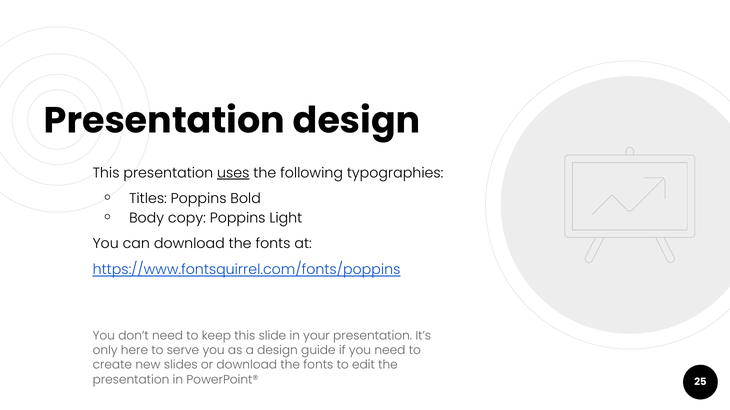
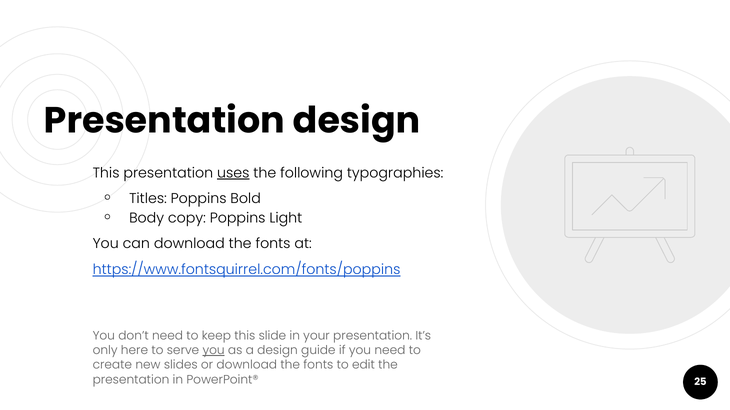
you at (214, 351) underline: none -> present
